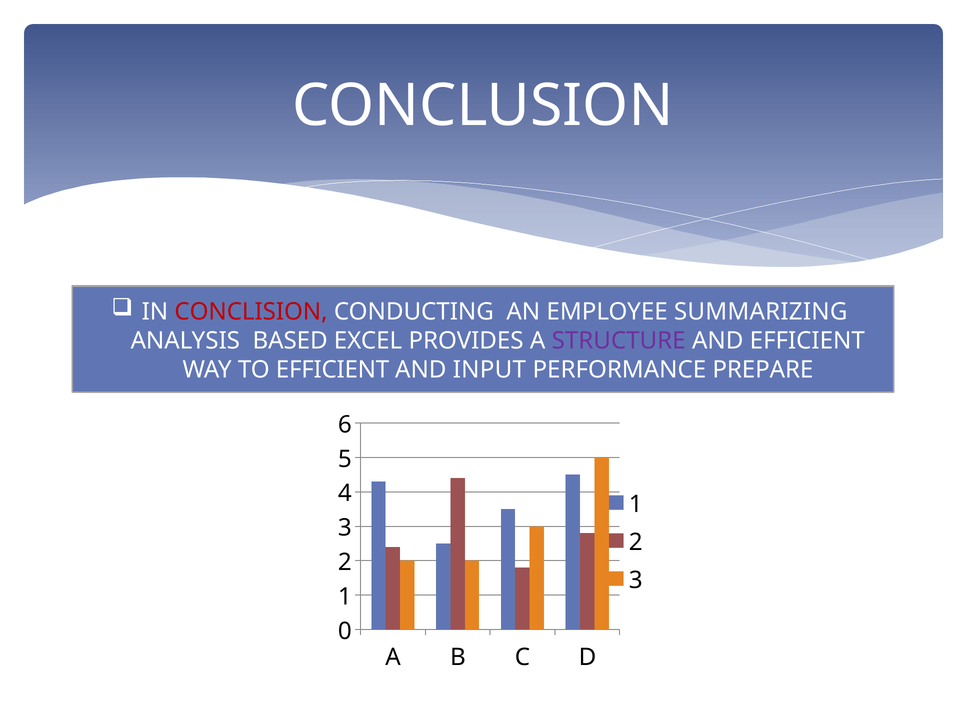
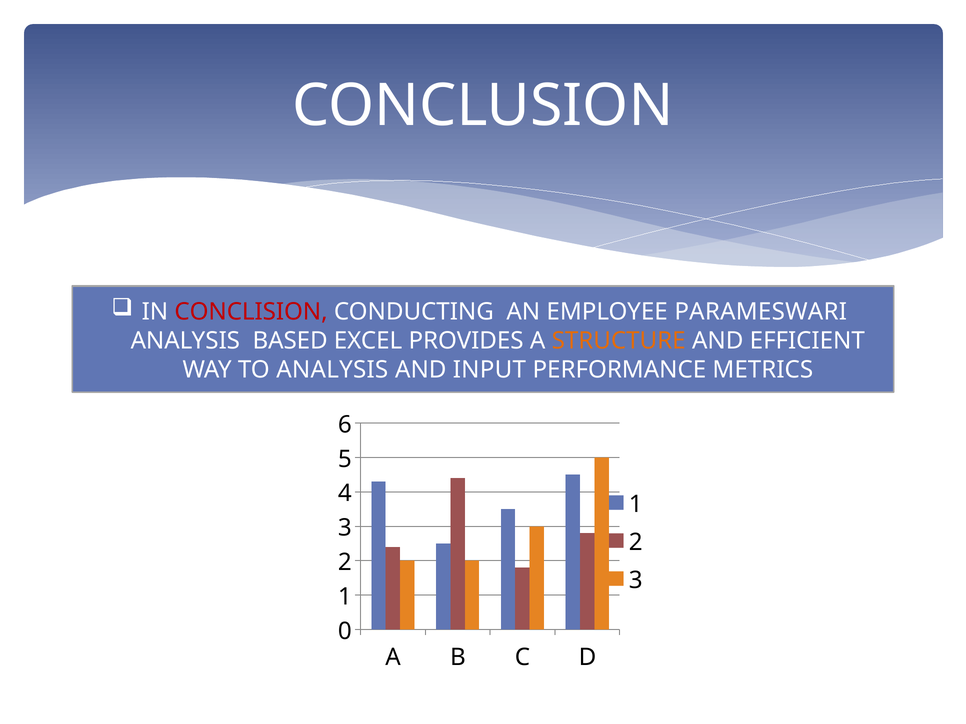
SUMMARIZING: SUMMARIZING -> PARAMESWARI
STRUCTURE colour: purple -> orange
TO EFFICIENT: EFFICIENT -> ANALYSIS
PREPARE: PREPARE -> METRICS
